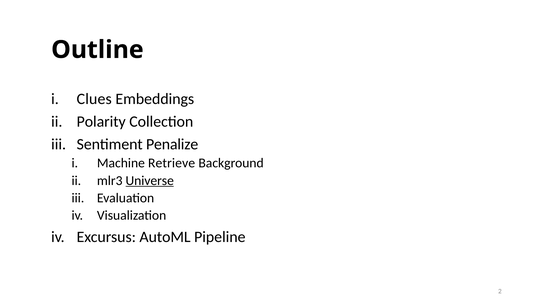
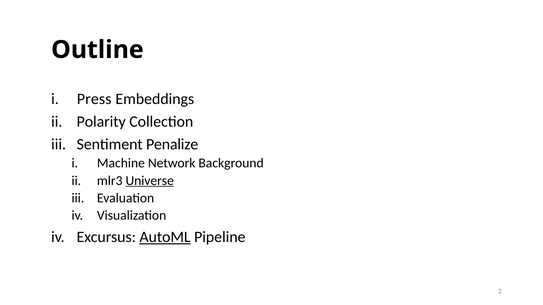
Clues: Clues -> Press
Retrieve: Retrieve -> Network
AutoML underline: none -> present
